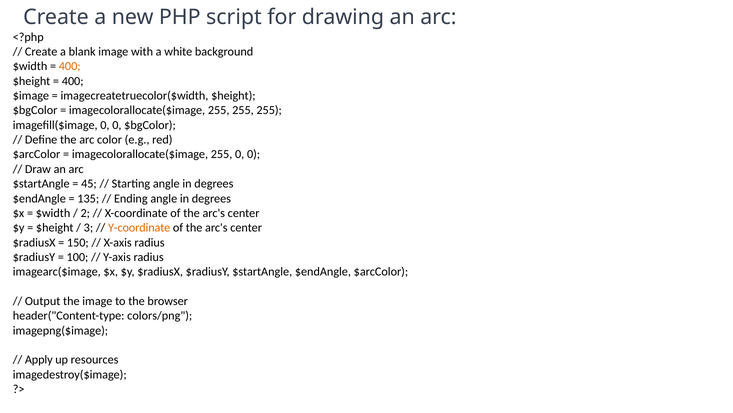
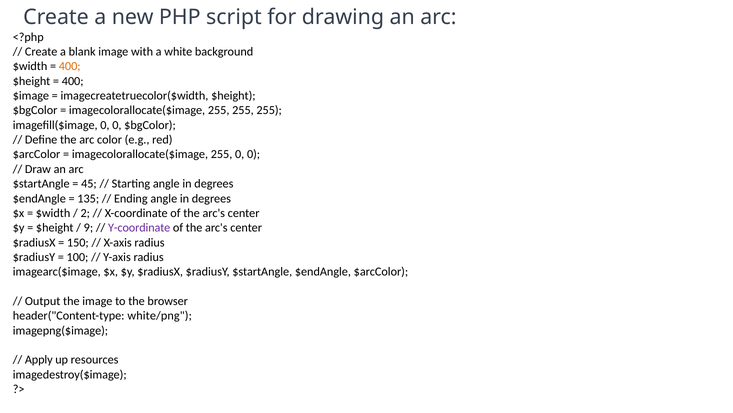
3: 3 -> 9
Y-coordinate colour: orange -> purple
colors/png: colors/png -> white/png
